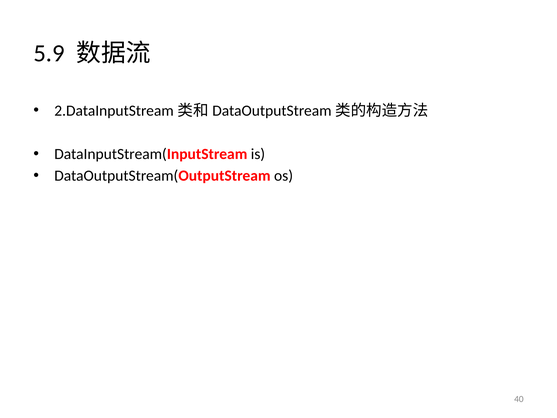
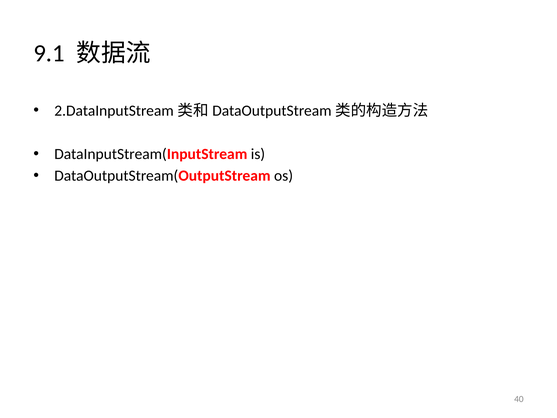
5.9: 5.9 -> 9.1
